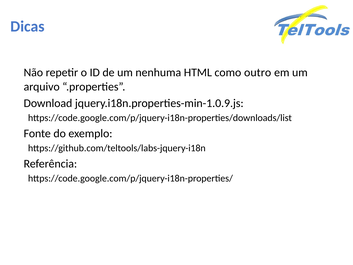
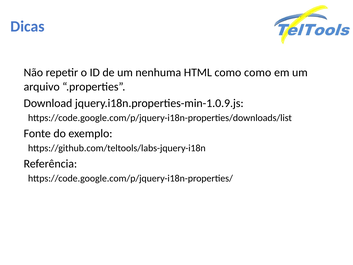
como outro: outro -> como
